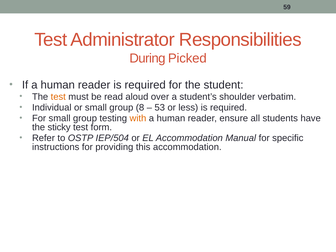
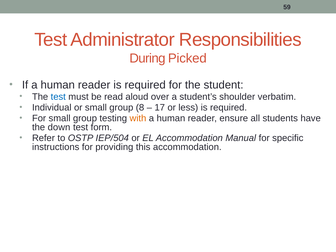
test at (58, 97) colour: orange -> blue
53: 53 -> 17
sticky: sticky -> down
